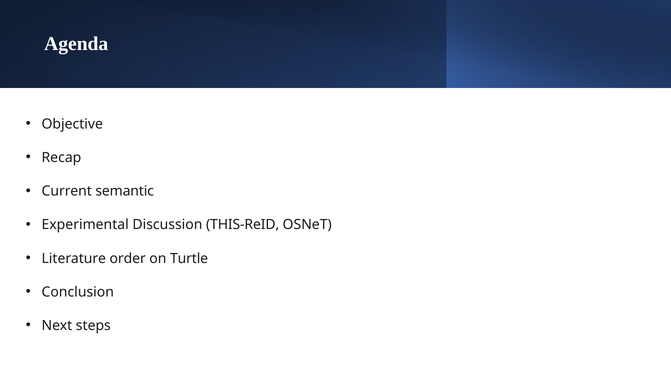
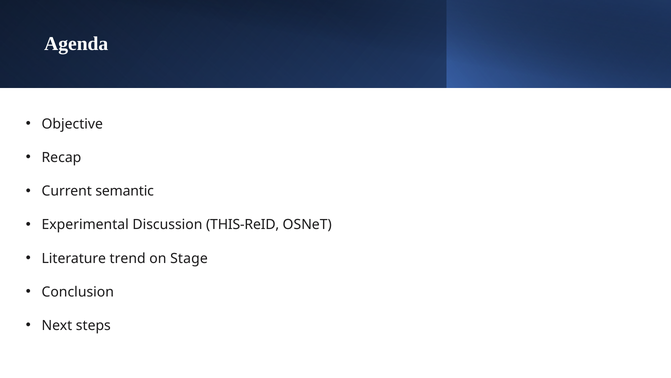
order: order -> trend
Turtle: Turtle -> Stage
